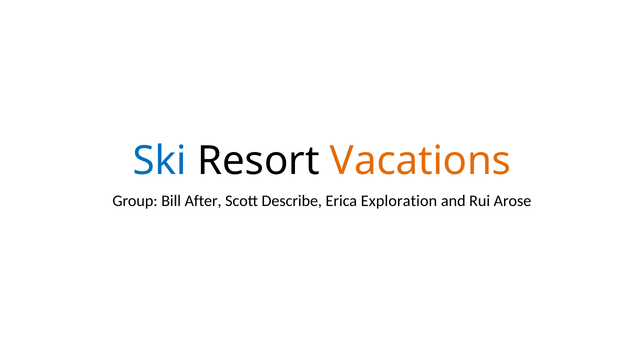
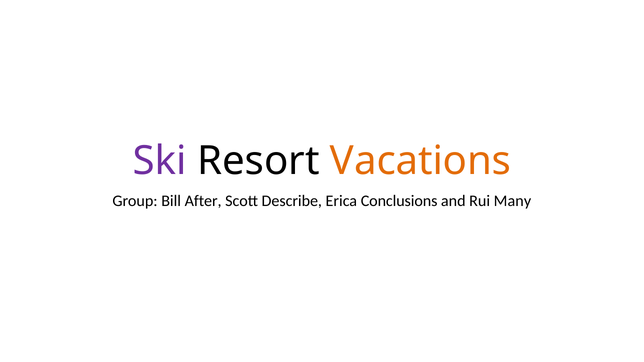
Ski colour: blue -> purple
Exploration: Exploration -> Conclusions
Arose: Arose -> Many
